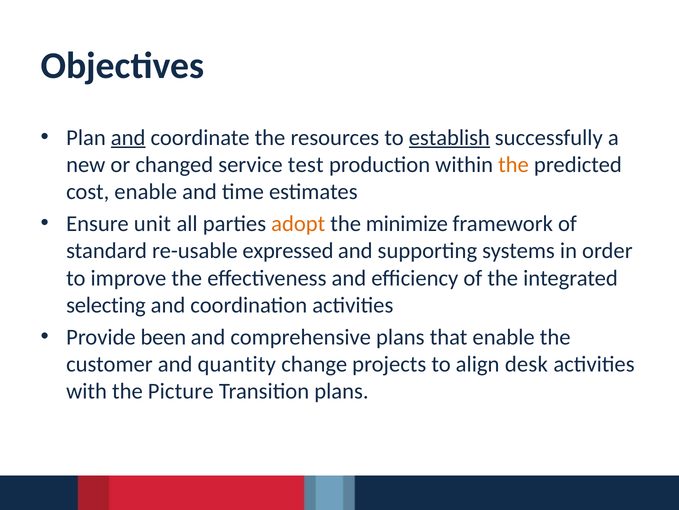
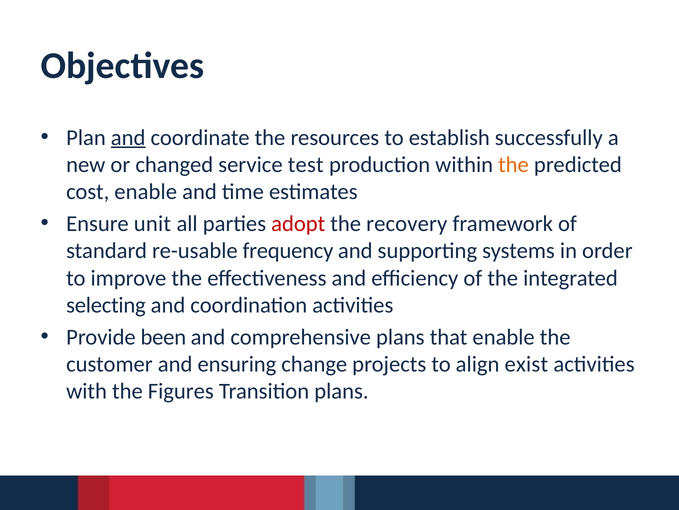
establish underline: present -> none
adopt colour: orange -> red
minimize: minimize -> recovery
expressed: expressed -> frequency
quantity: quantity -> ensuring
desk: desk -> exist
Picture: Picture -> Figures
